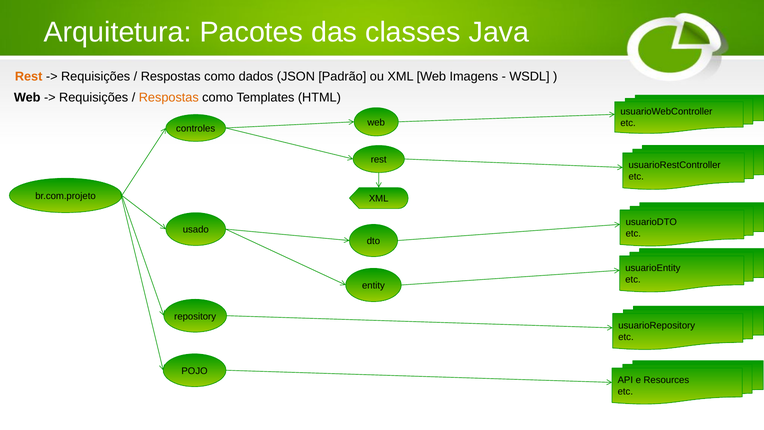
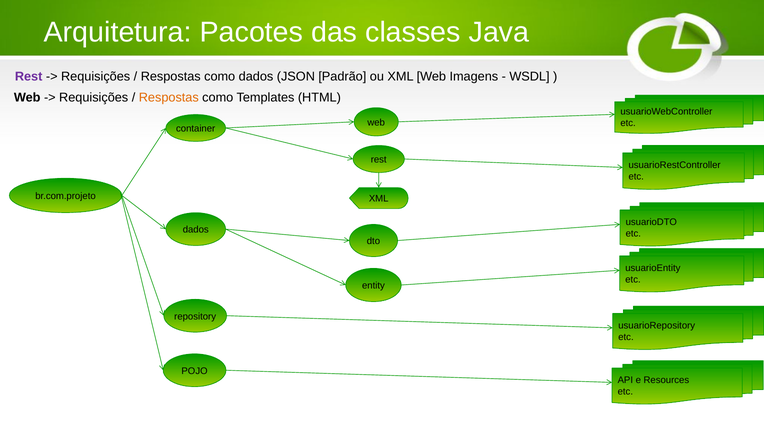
Rest at (29, 77) colour: orange -> purple
controles: controles -> container
usado at (196, 230): usado -> dados
